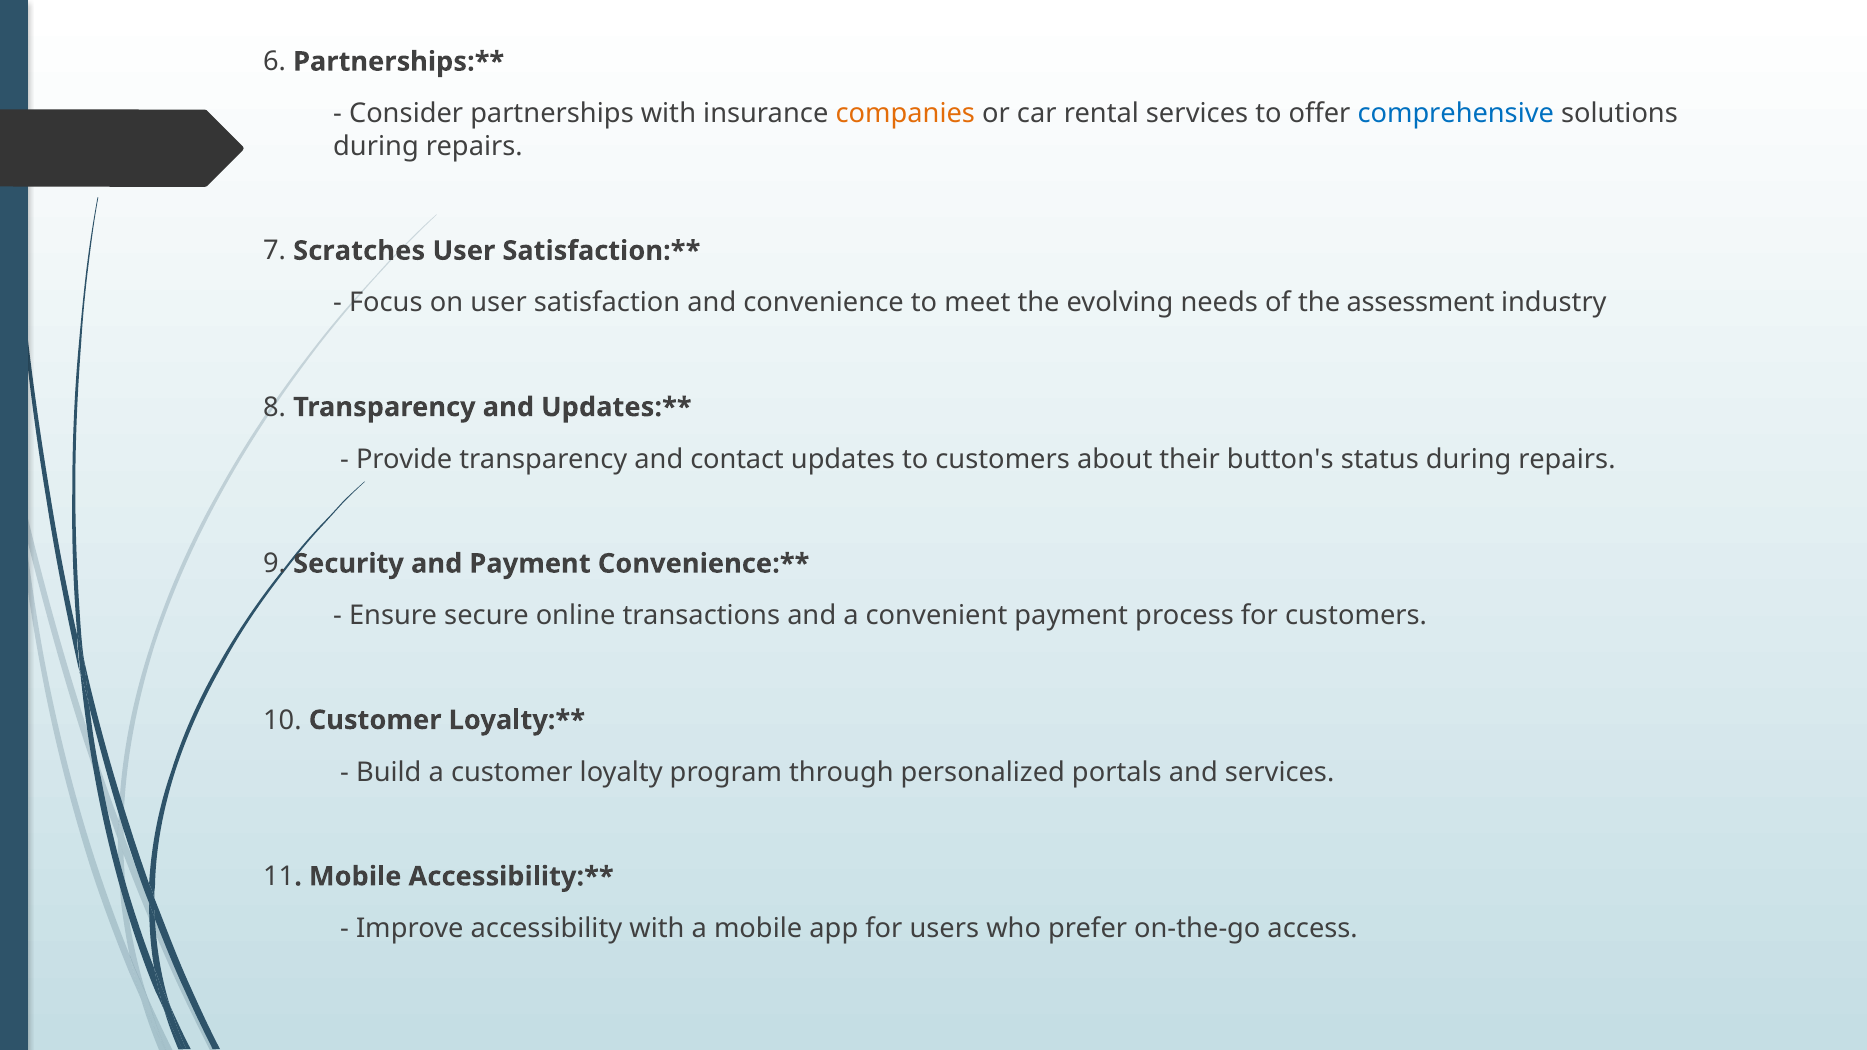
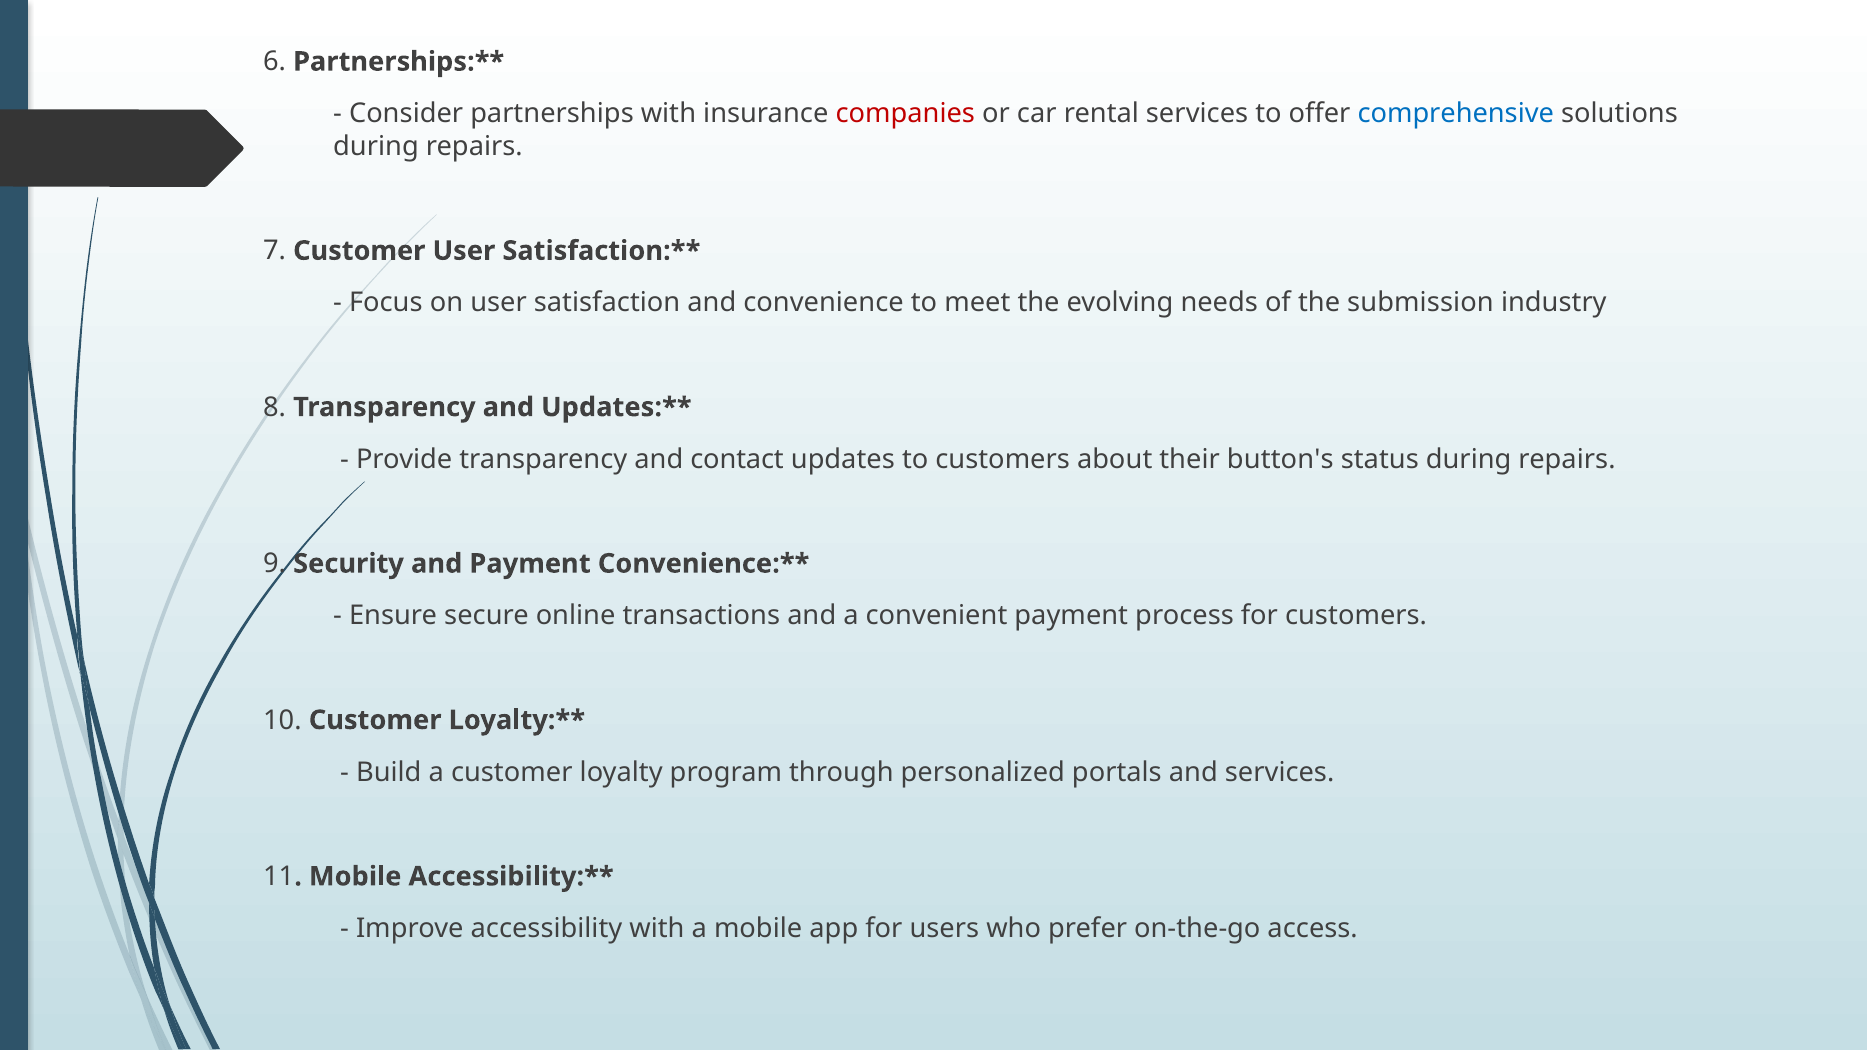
companies colour: orange -> red
7 Scratches: Scratches -> Customer
assessment: assessment -> submission
